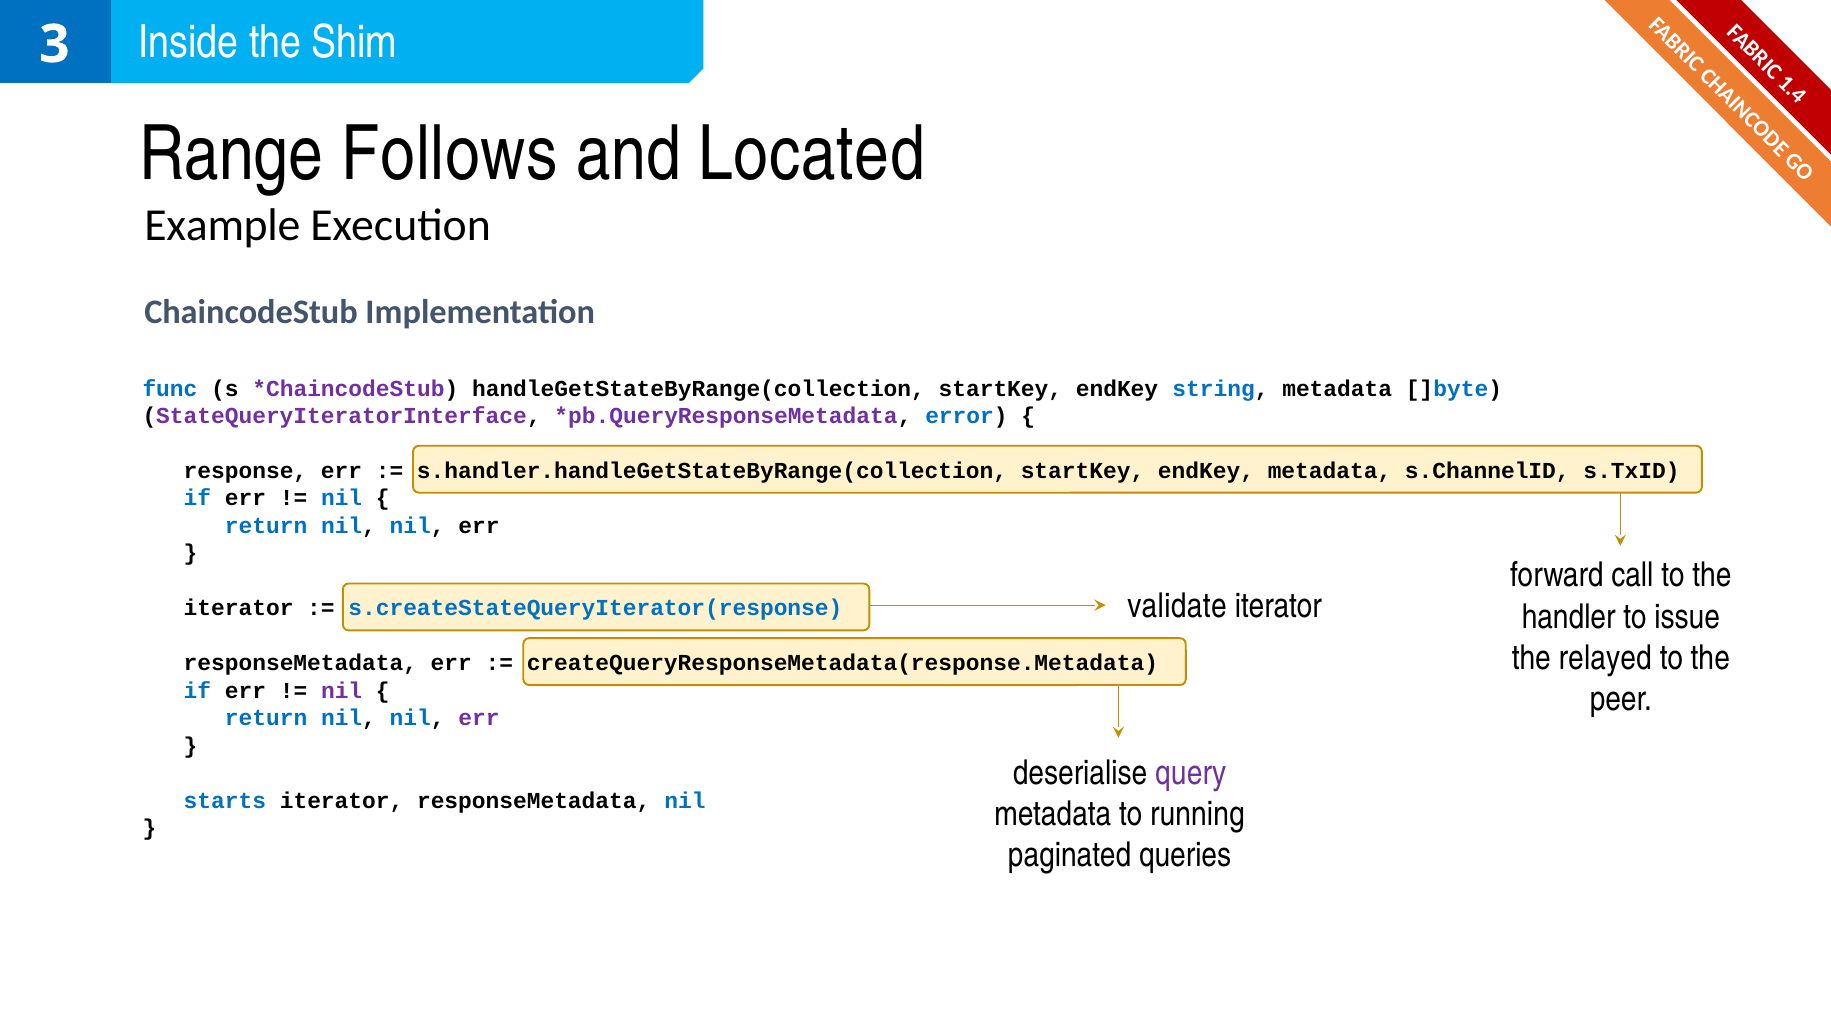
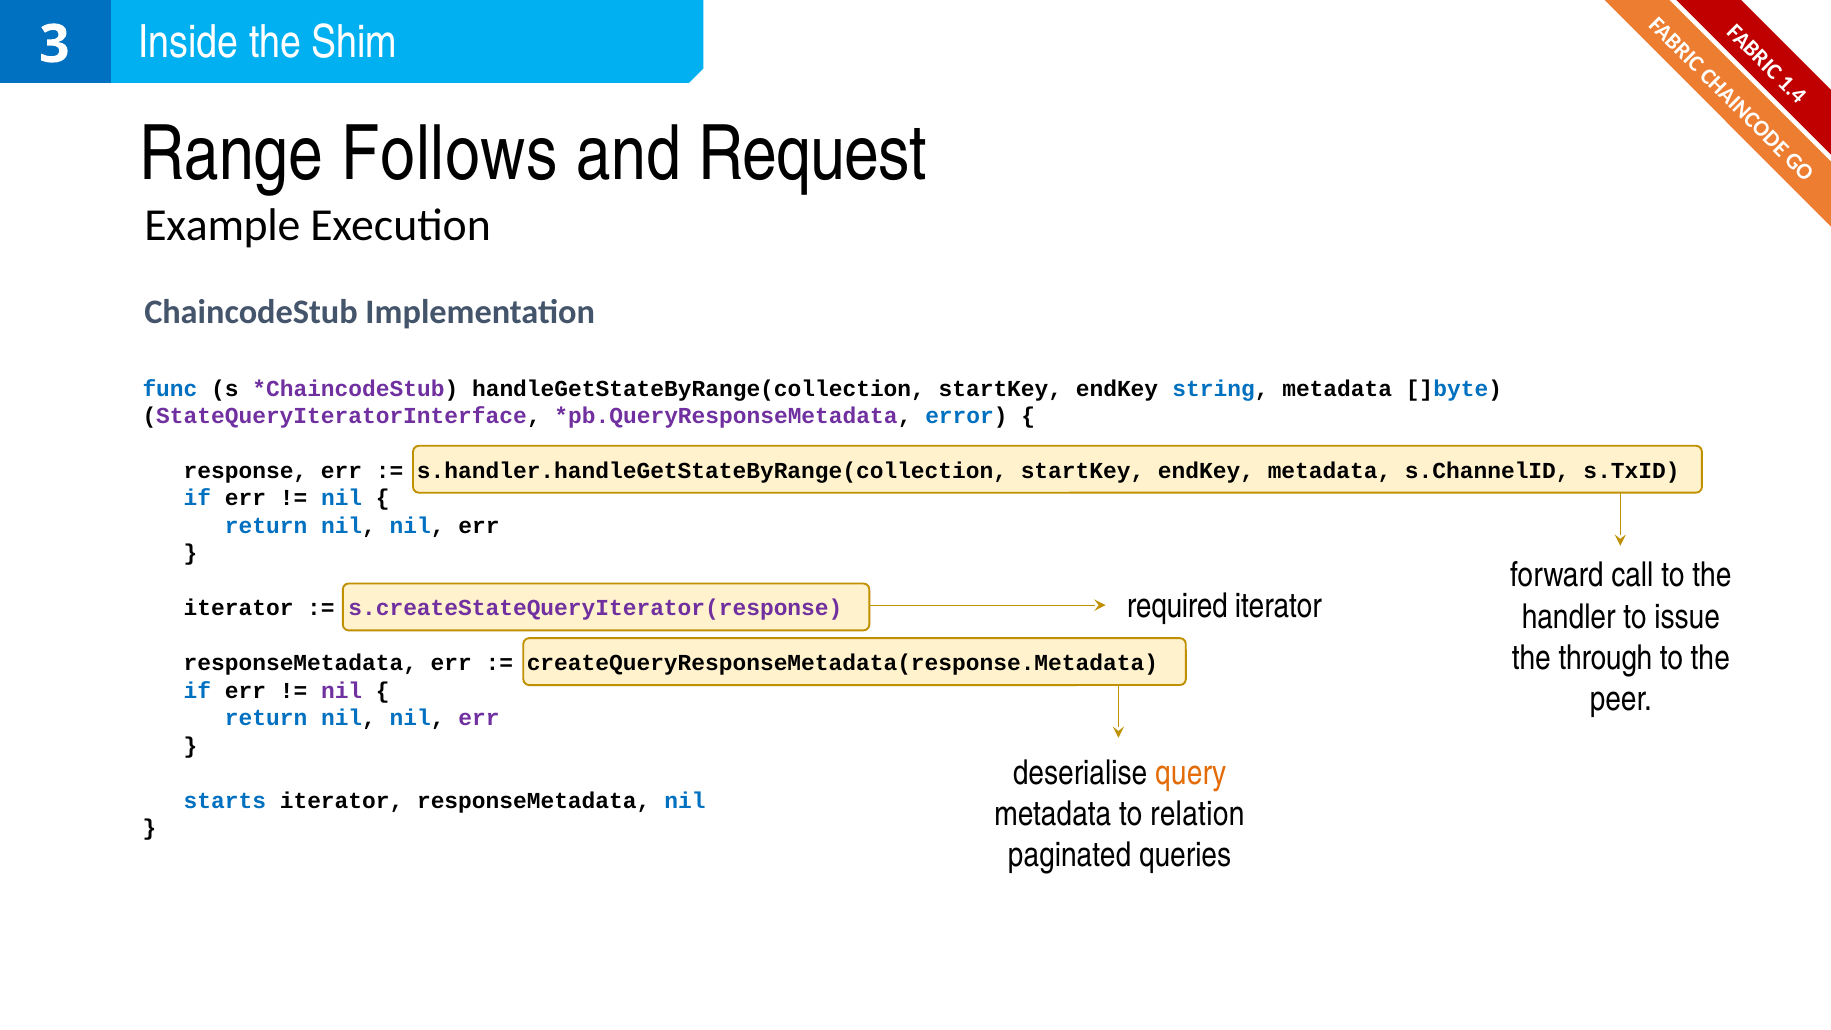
Located: Located -> Request
validate: validate -> required
s.createStateQueryIterator(response colour: blue -> purple
relayed: relayed -> through
query colour: purple -> orange
running: running -> relation
